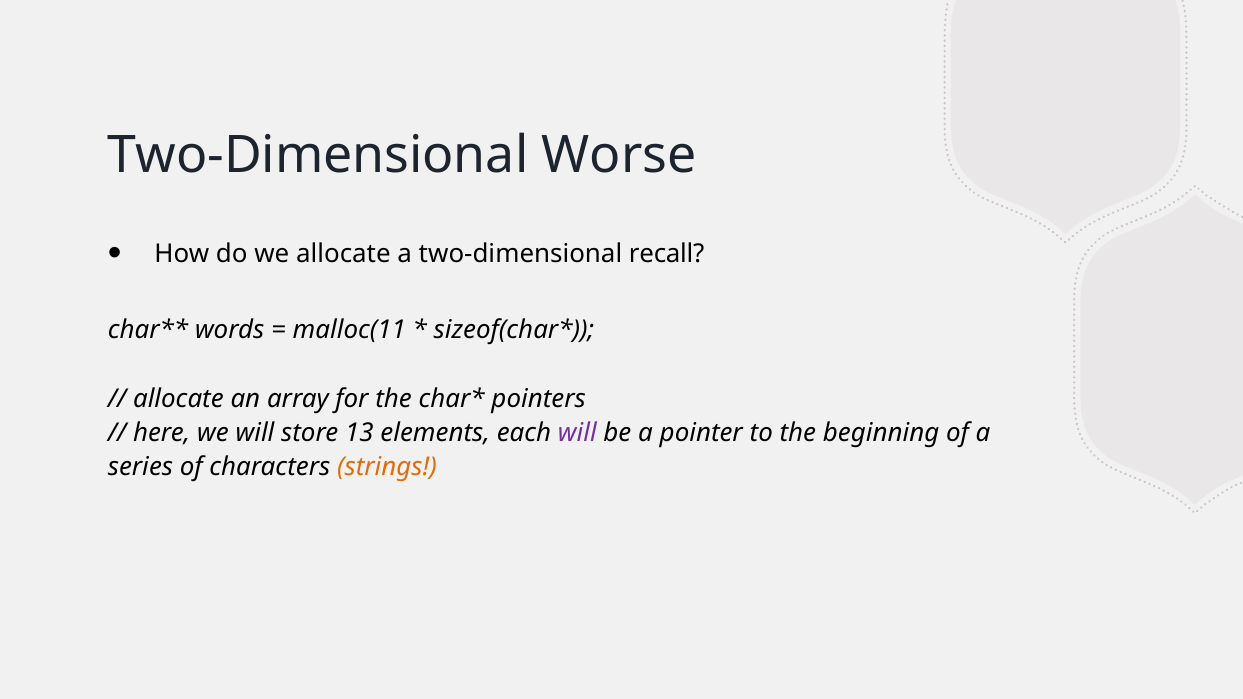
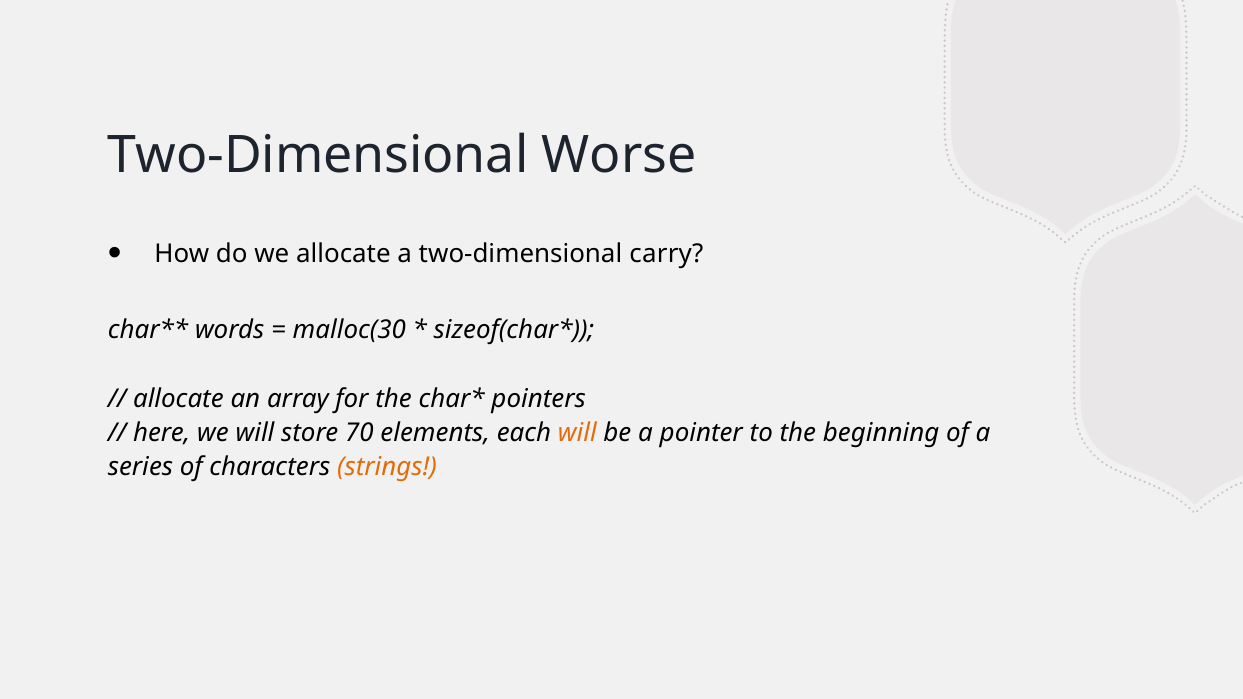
recall: recall -> carry
malloc(11: malloc(11 -> malloc(30
13: 13 -> 70
will at (577, 433) colour: purple -> orange
